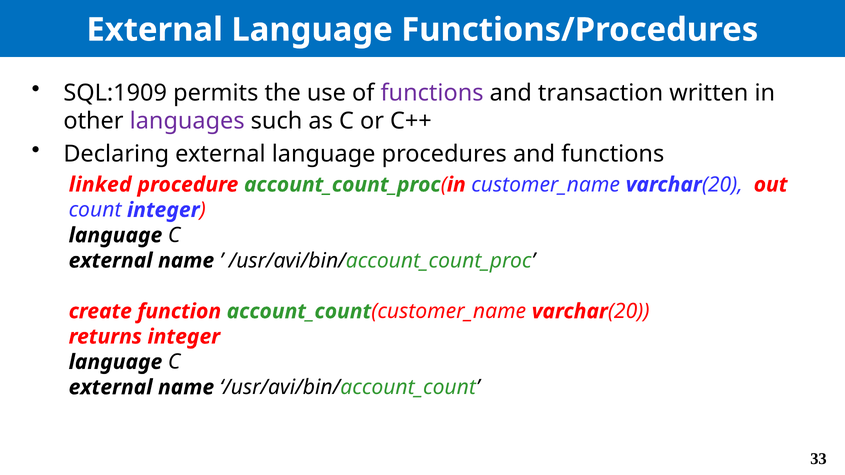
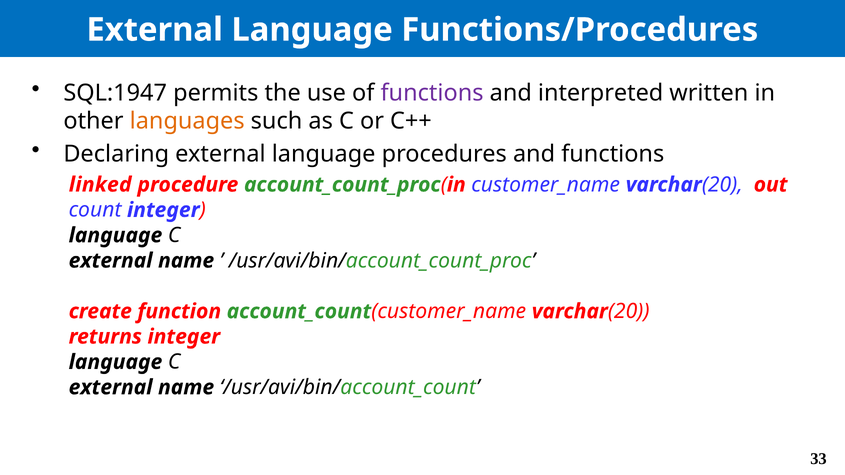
SQL:1909: SQL:1909 -> SQL:1947
transaction: transaction -> interpreted
languages colour: purple -> orange
